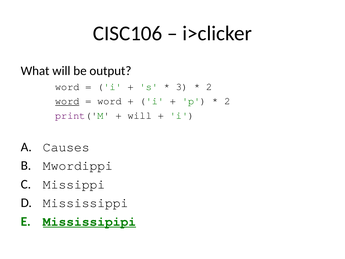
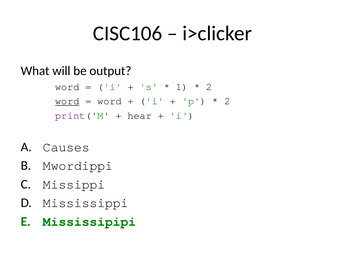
3: 3 -> 1
will at (140, 115): will -> hear
Mississipipi underline: present -> none
